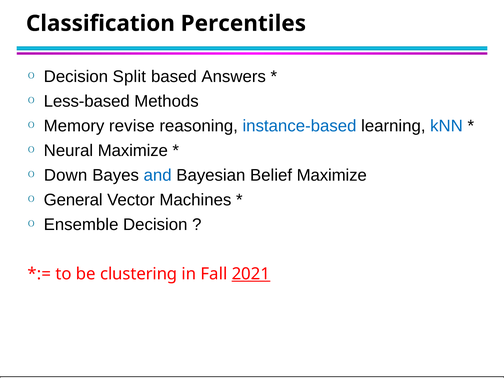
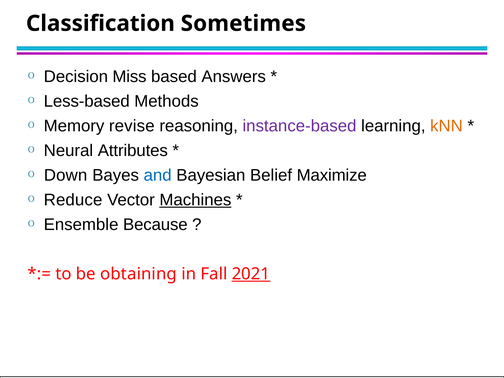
Percentiles: Percentiles -> Sometimes
Split: Split -> Miss
instance-based colour: blue -> purple
kNN colour: blue -> orange
Neural Maximize: Maximize -> Attributes
General: General -> Reduce
Machines underline: none -> present
Ensemble Decision: Decision -> Because
clustering: clustering -> obtaining
